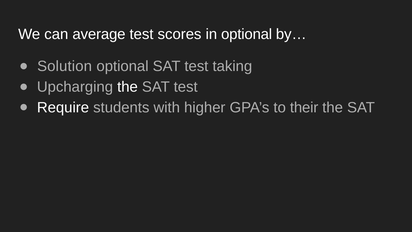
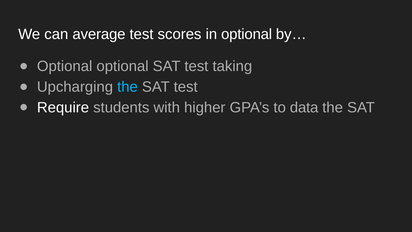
Solution at (65, 66): Solution -> Optional
the at (128, 87) colour: white -> light blue
their: their -> data
